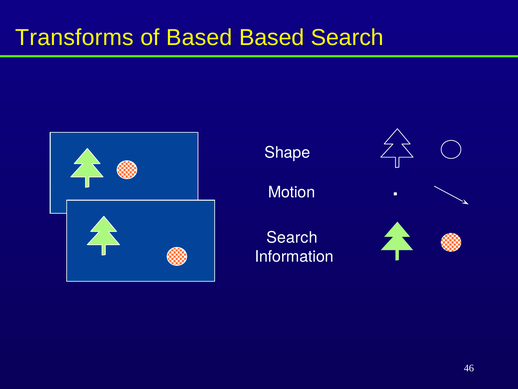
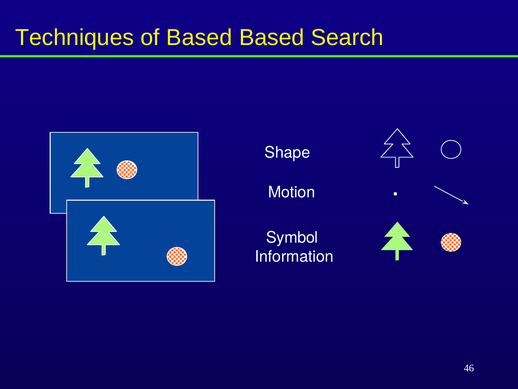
Transforms: Transforms -> Techniques
Search at (292, 237): Search -> Symbol
